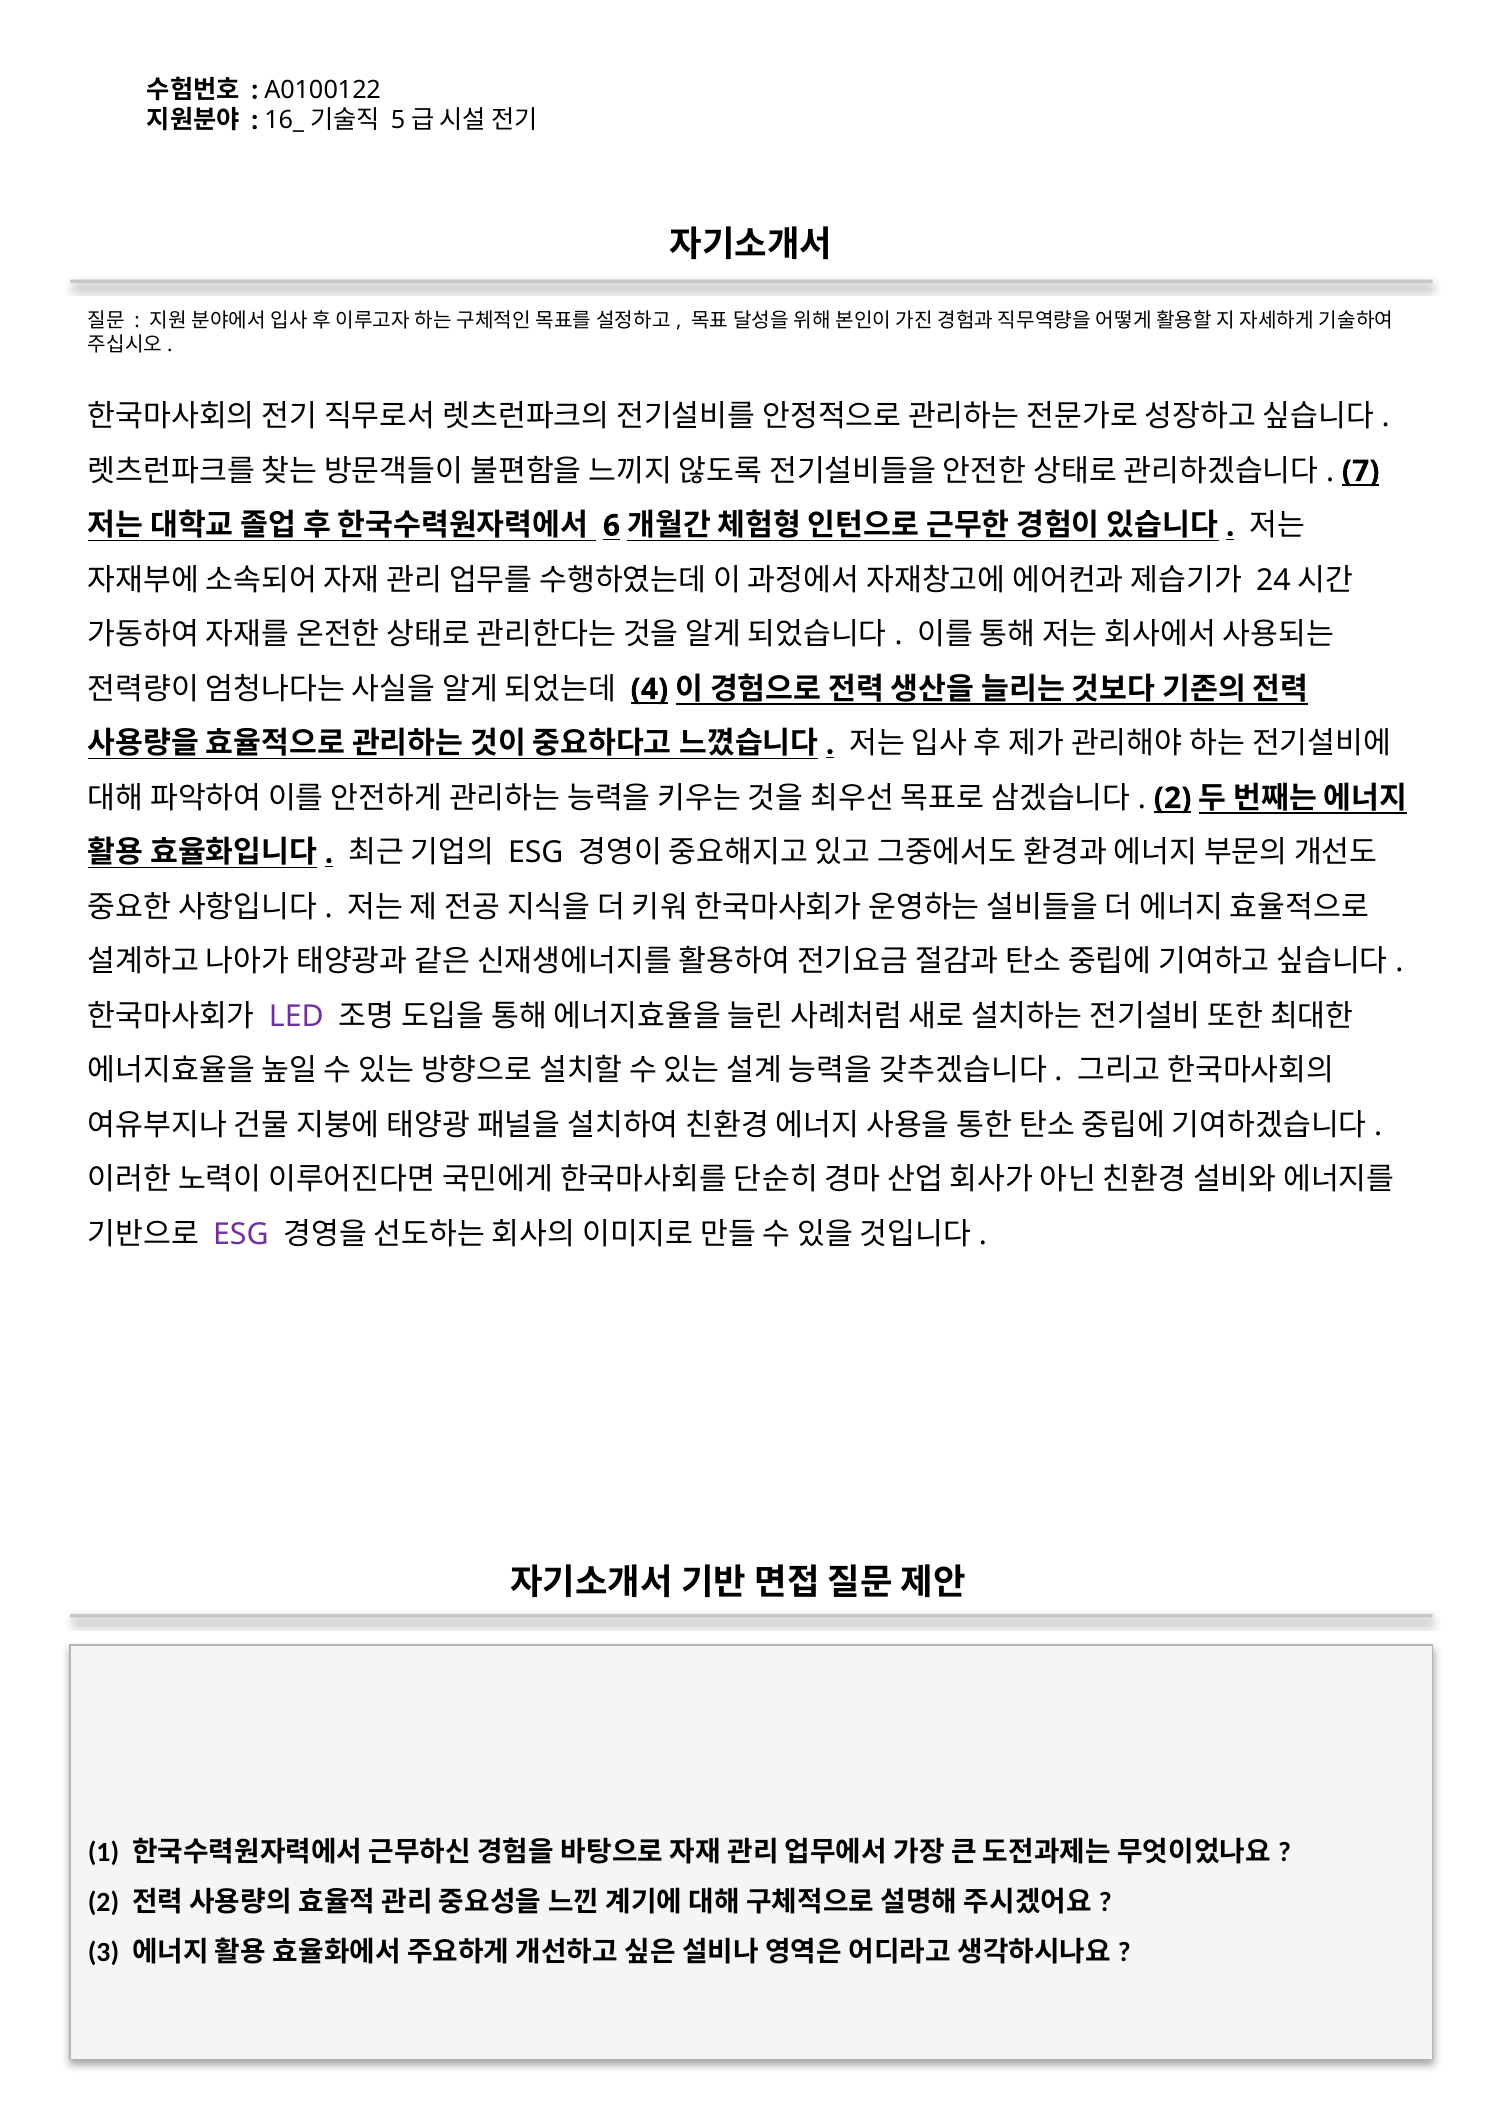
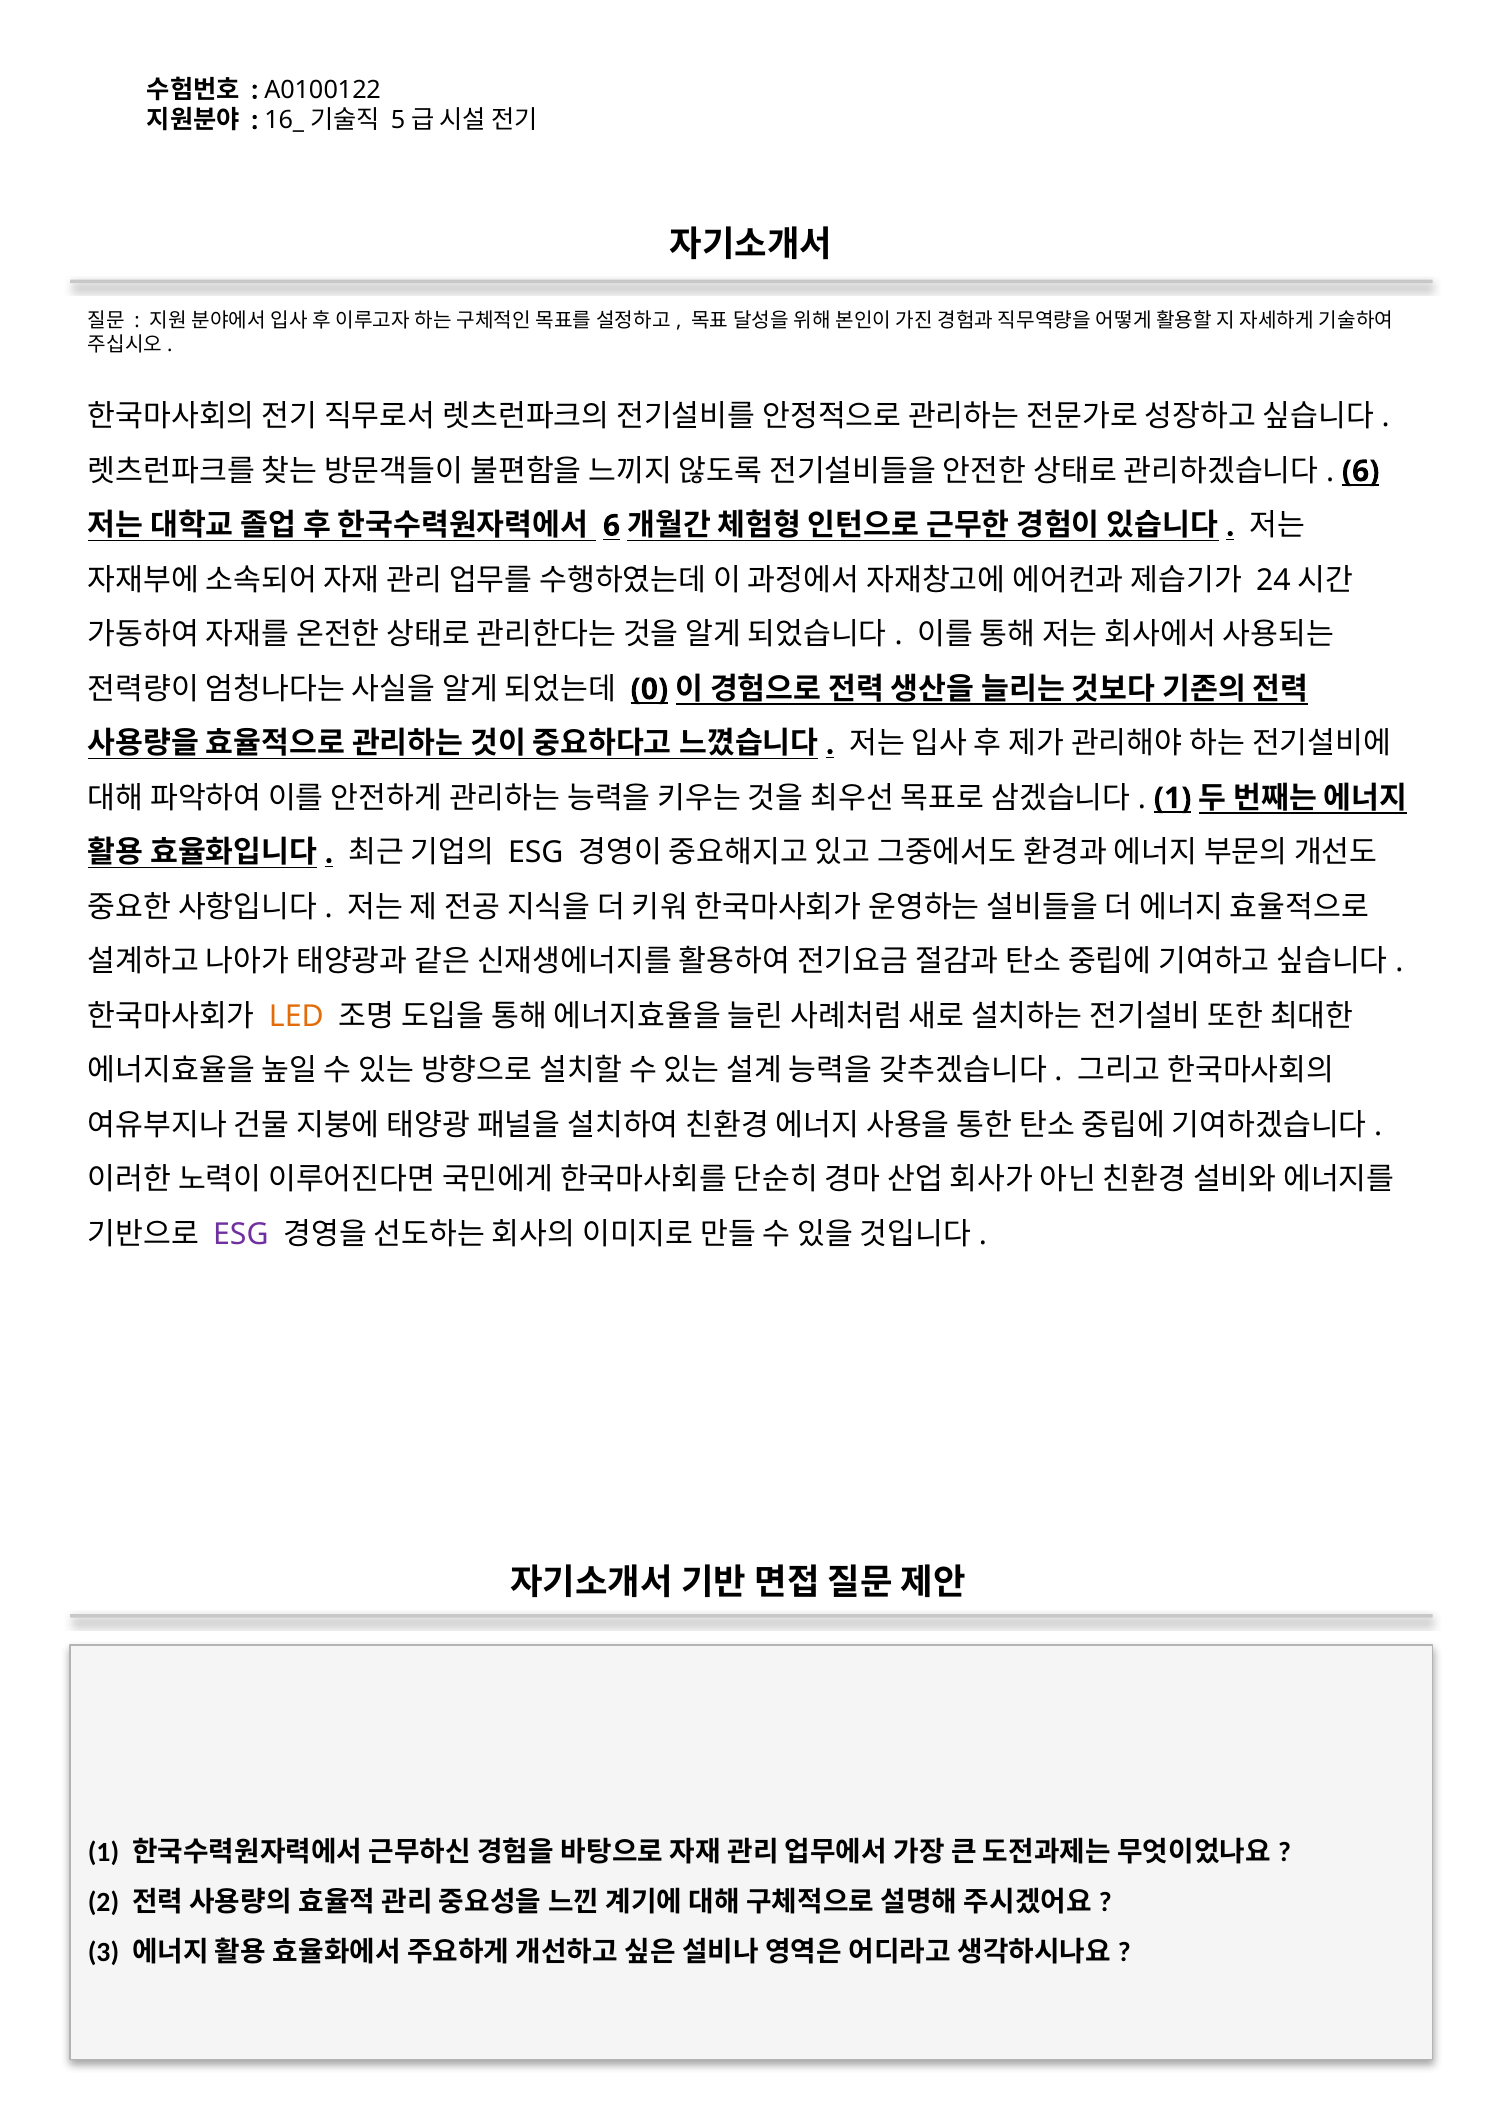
7 at (1361, 471): 7 -> 6
4: 4 -> 0
2 at (1173, 798): 2 -> 1
LED colour: purple -> orange
